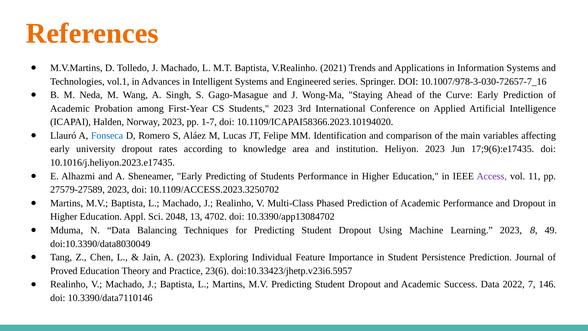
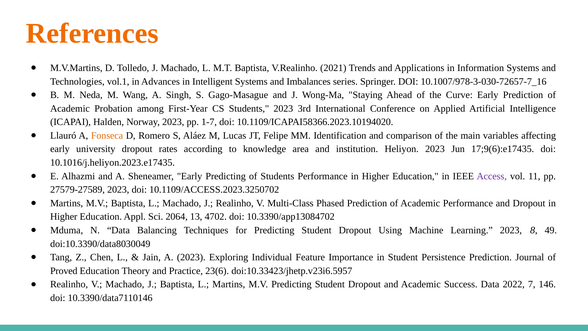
Engineered: Engineered -> Imbalances
Fonseca colour: blue -> orange
2048: 2048 -> 2064
